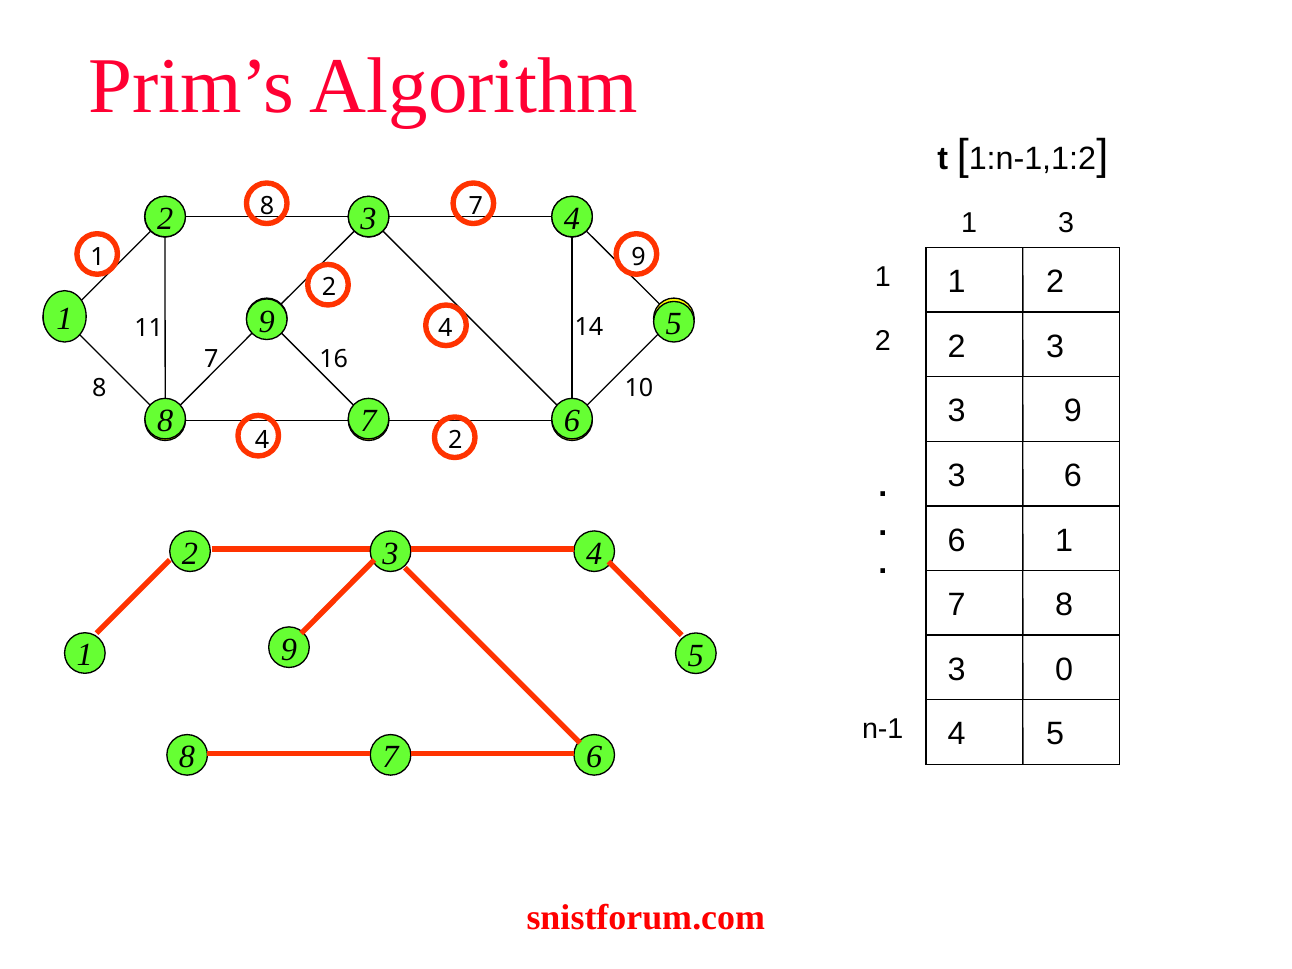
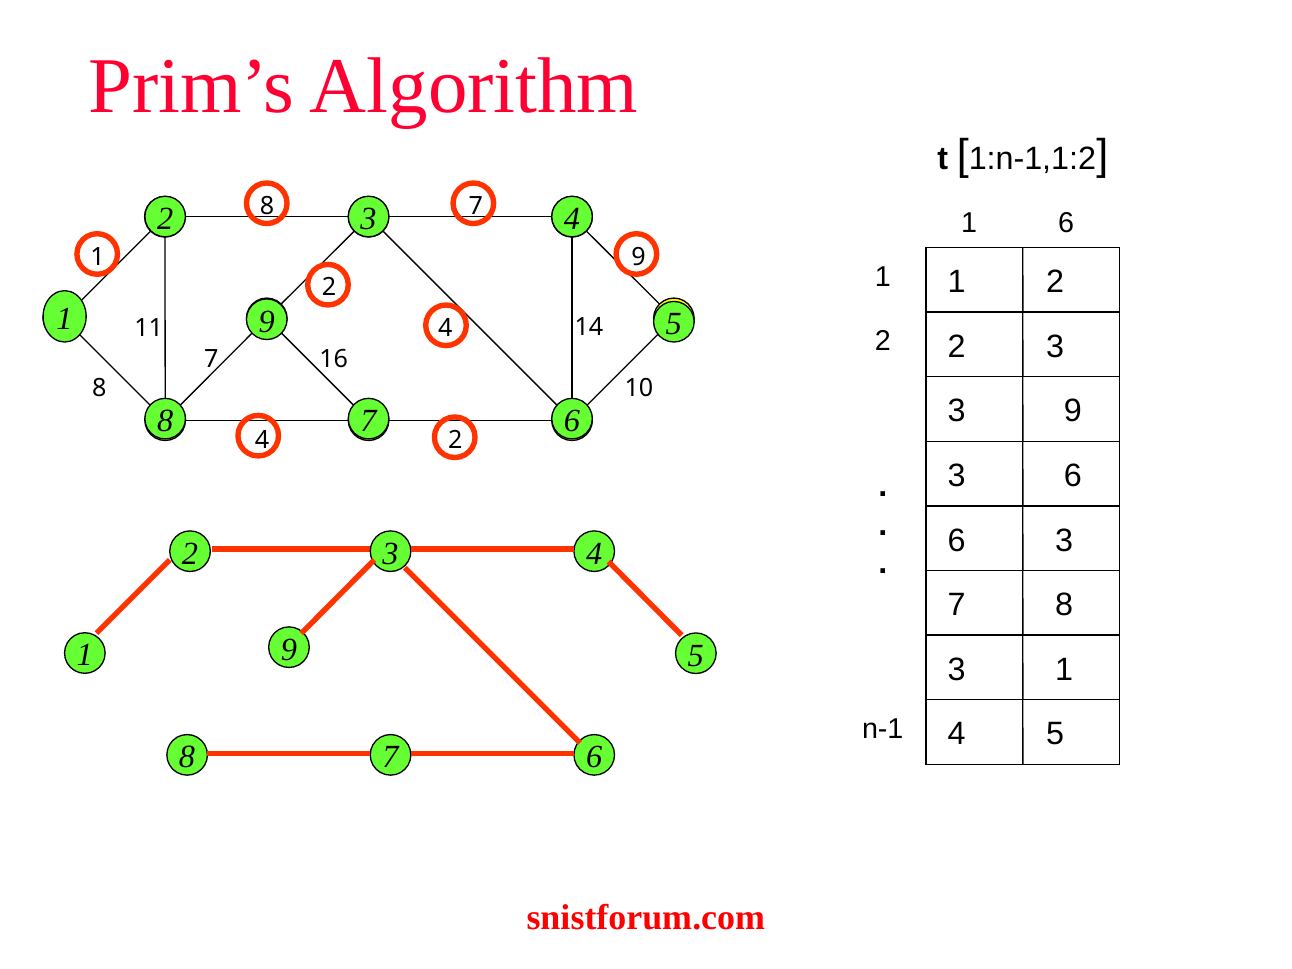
1 3: 3 -> 6
1 at (1064, 541): 1 -> 3
3 0: 0 -> 1
